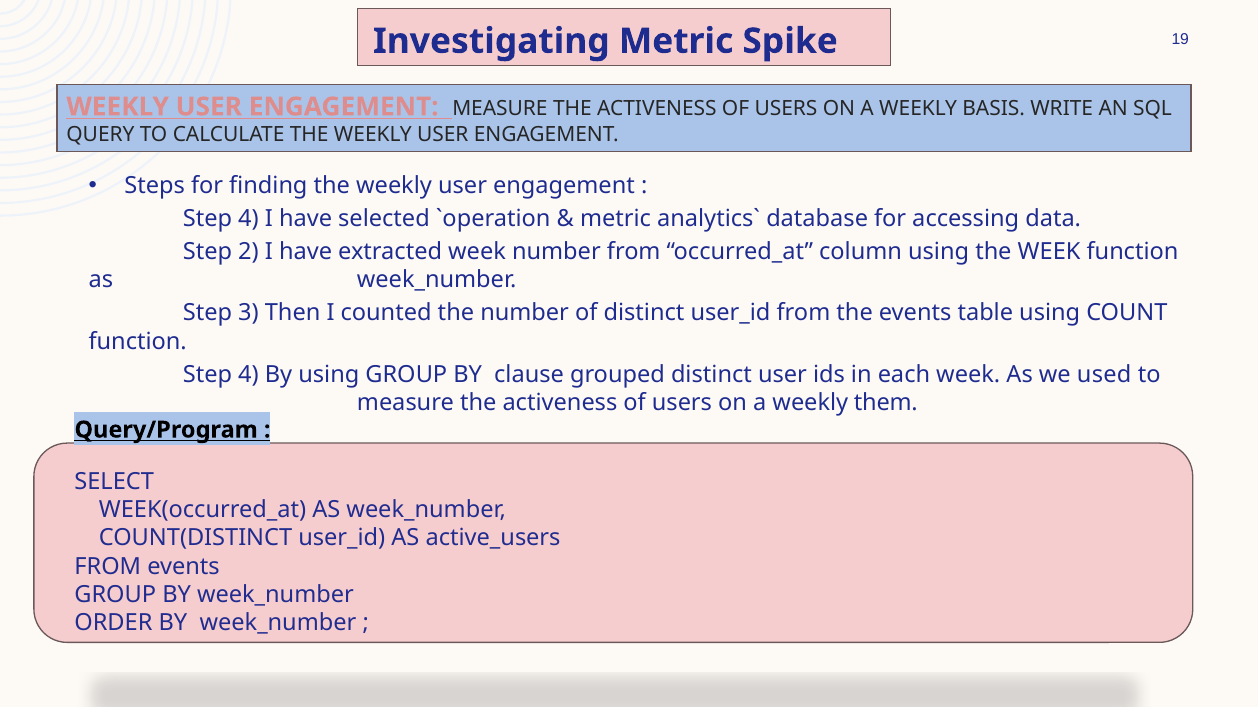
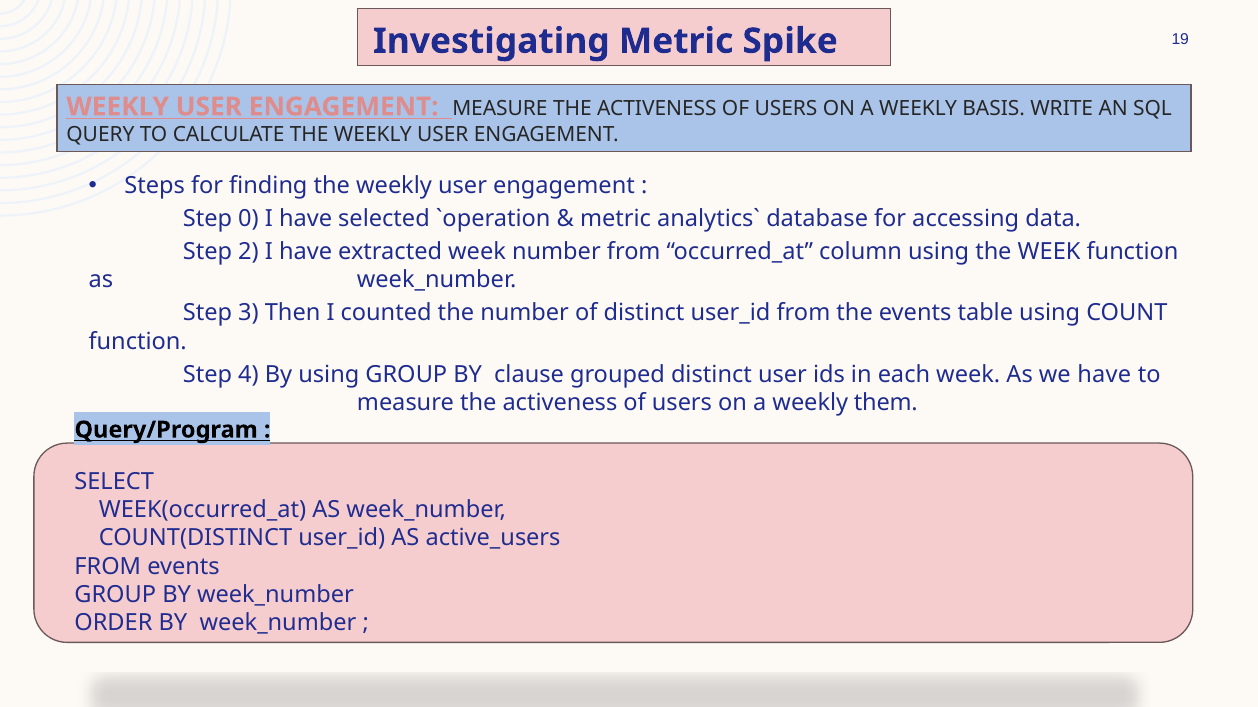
4 at (249, 219): 4 -> 0
we used: used -> have
